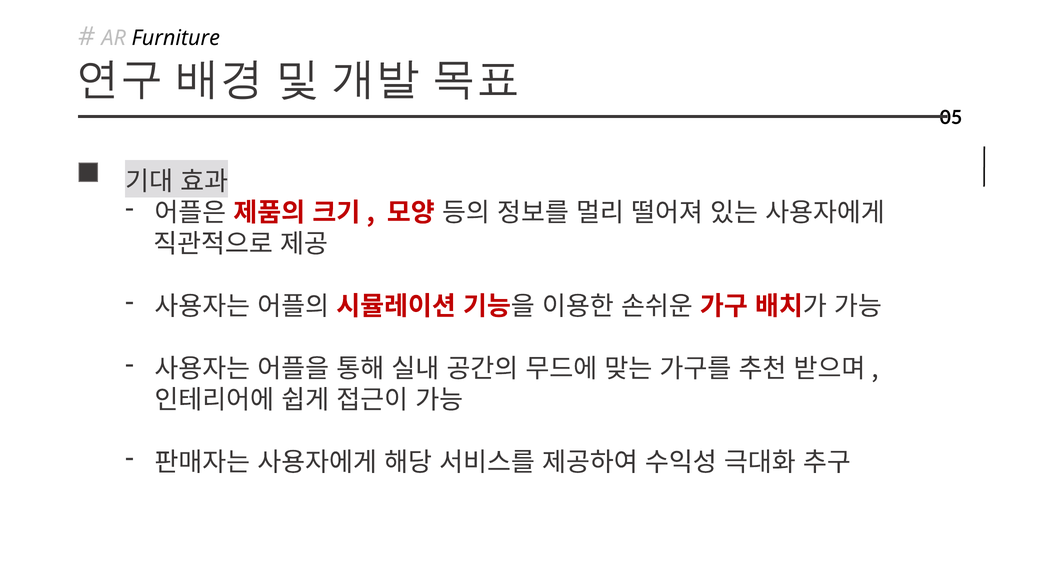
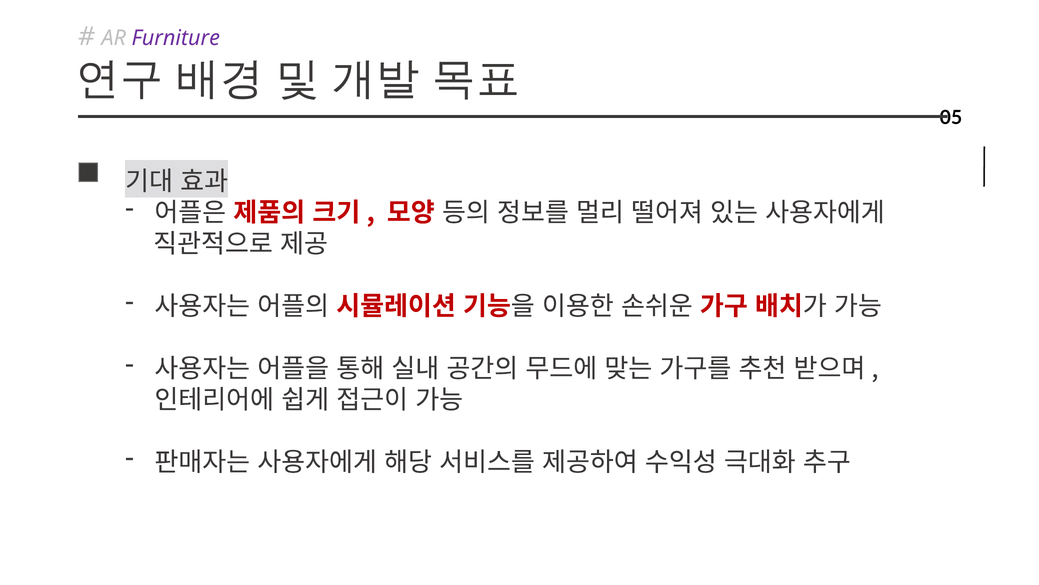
Furniture colour: black -> purple
